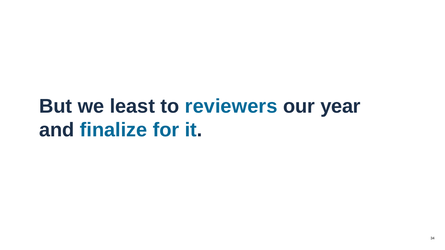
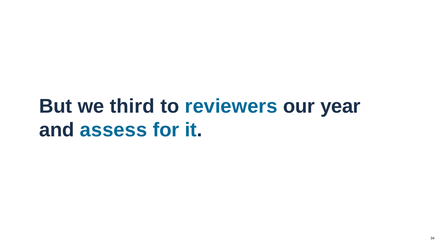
least: least -> third
finalize: finalize -> assess
